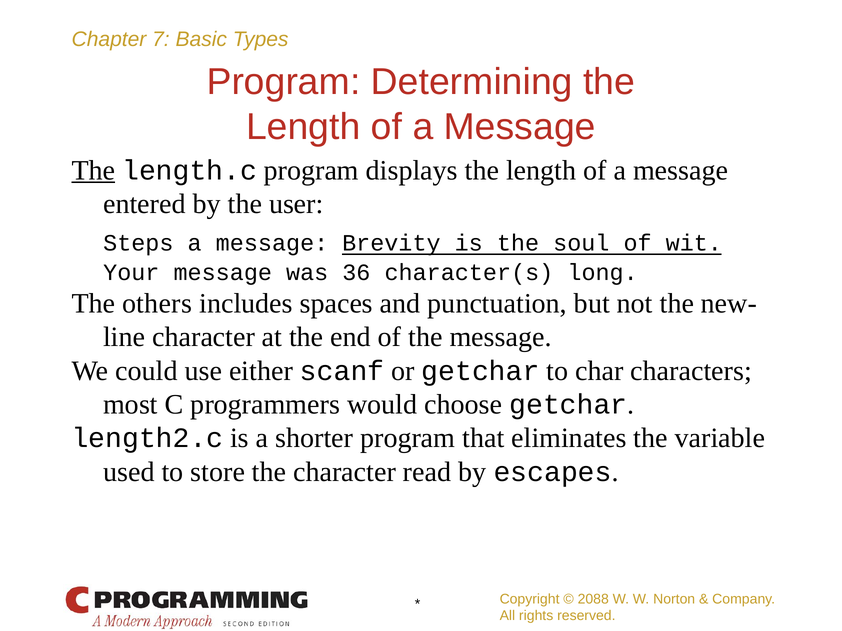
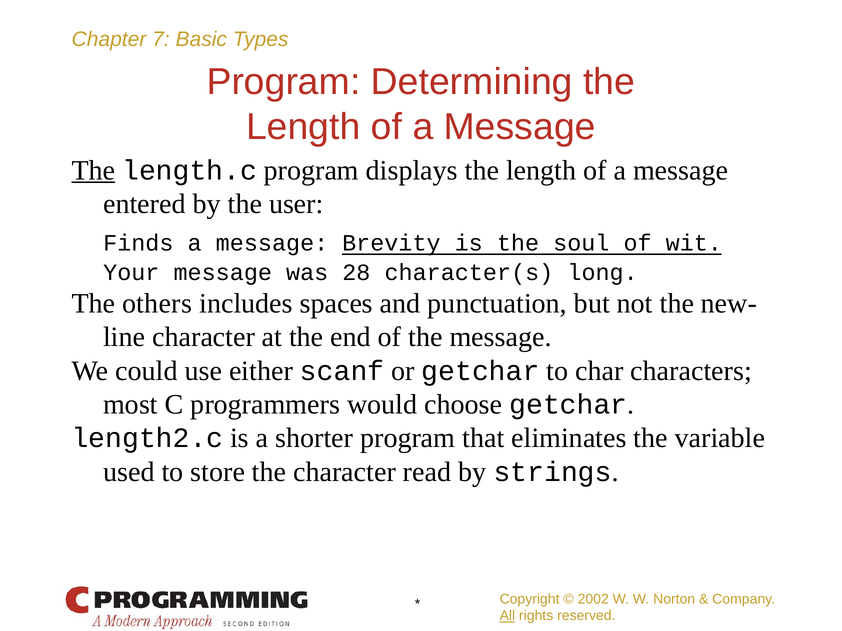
Steps: Steps -> Finds
36: 36 -> 28
escapes: escapes -> strings
2088: 2088 -> 2002
All underline: none -> present
